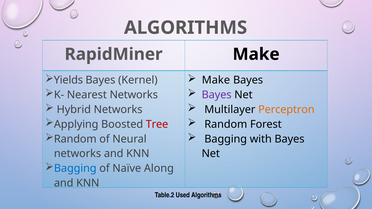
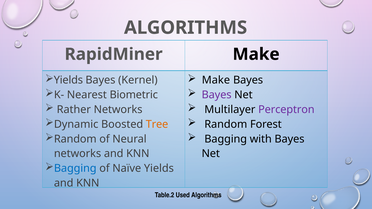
Nearest Networks: Networks -> Biometric
Hybrid: Hybrid -> Rather
Perceptron colour: orange -> purple
Applying: Applying -> Dynamic
Tree colour: red -> orange
Naïve Along: Along -> Yields
